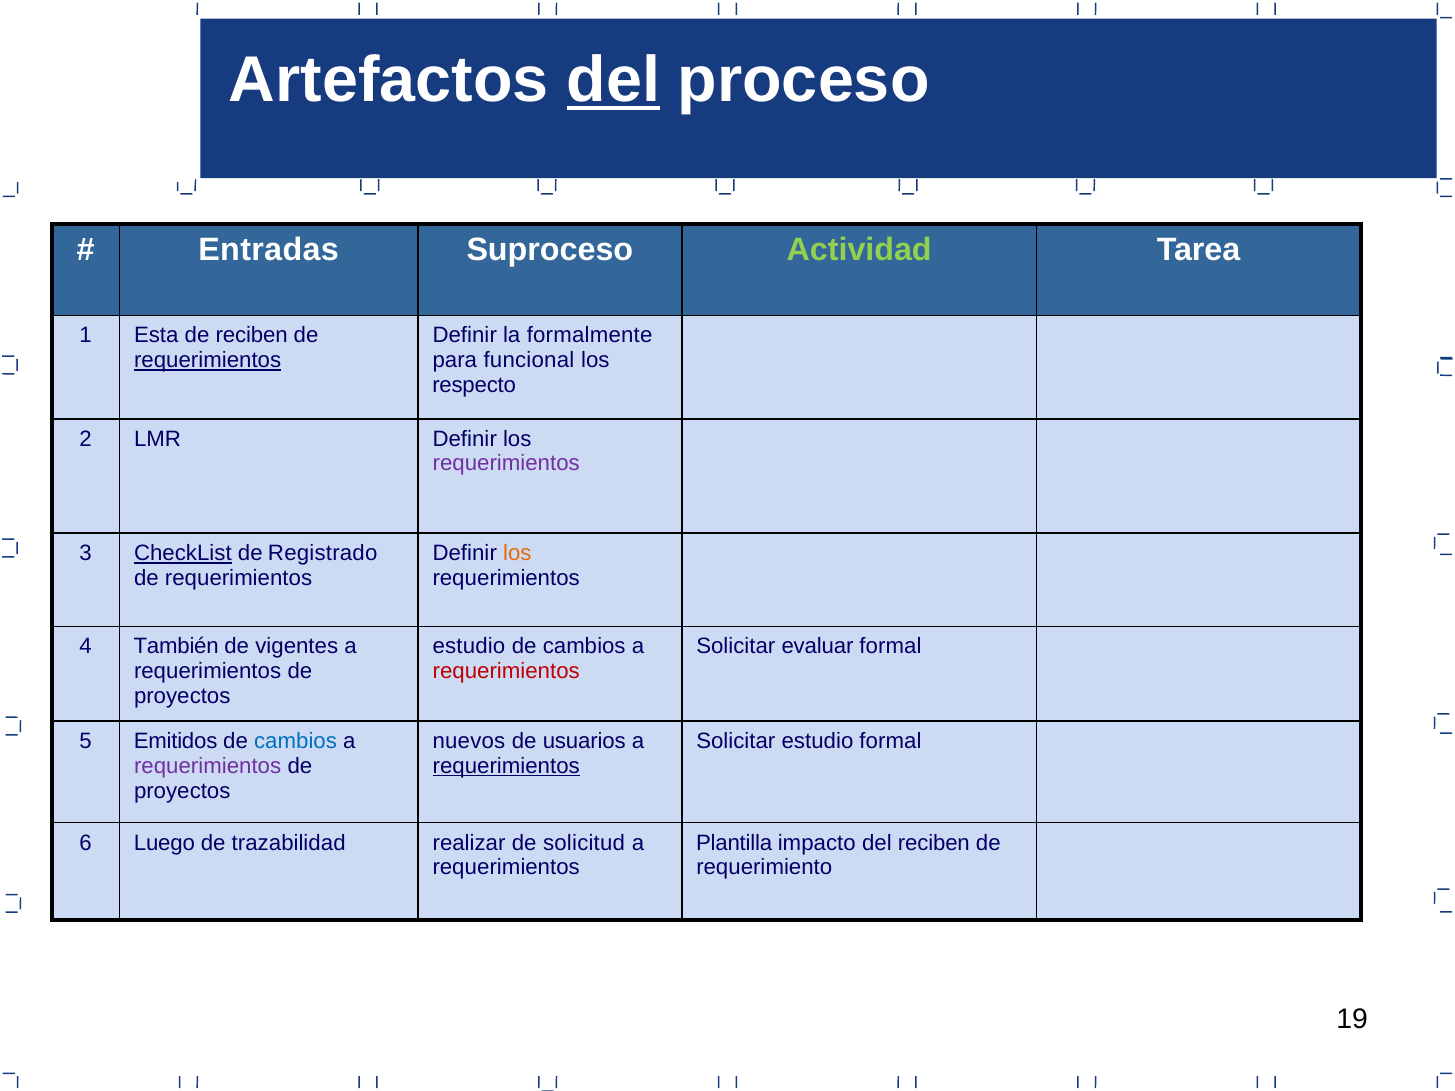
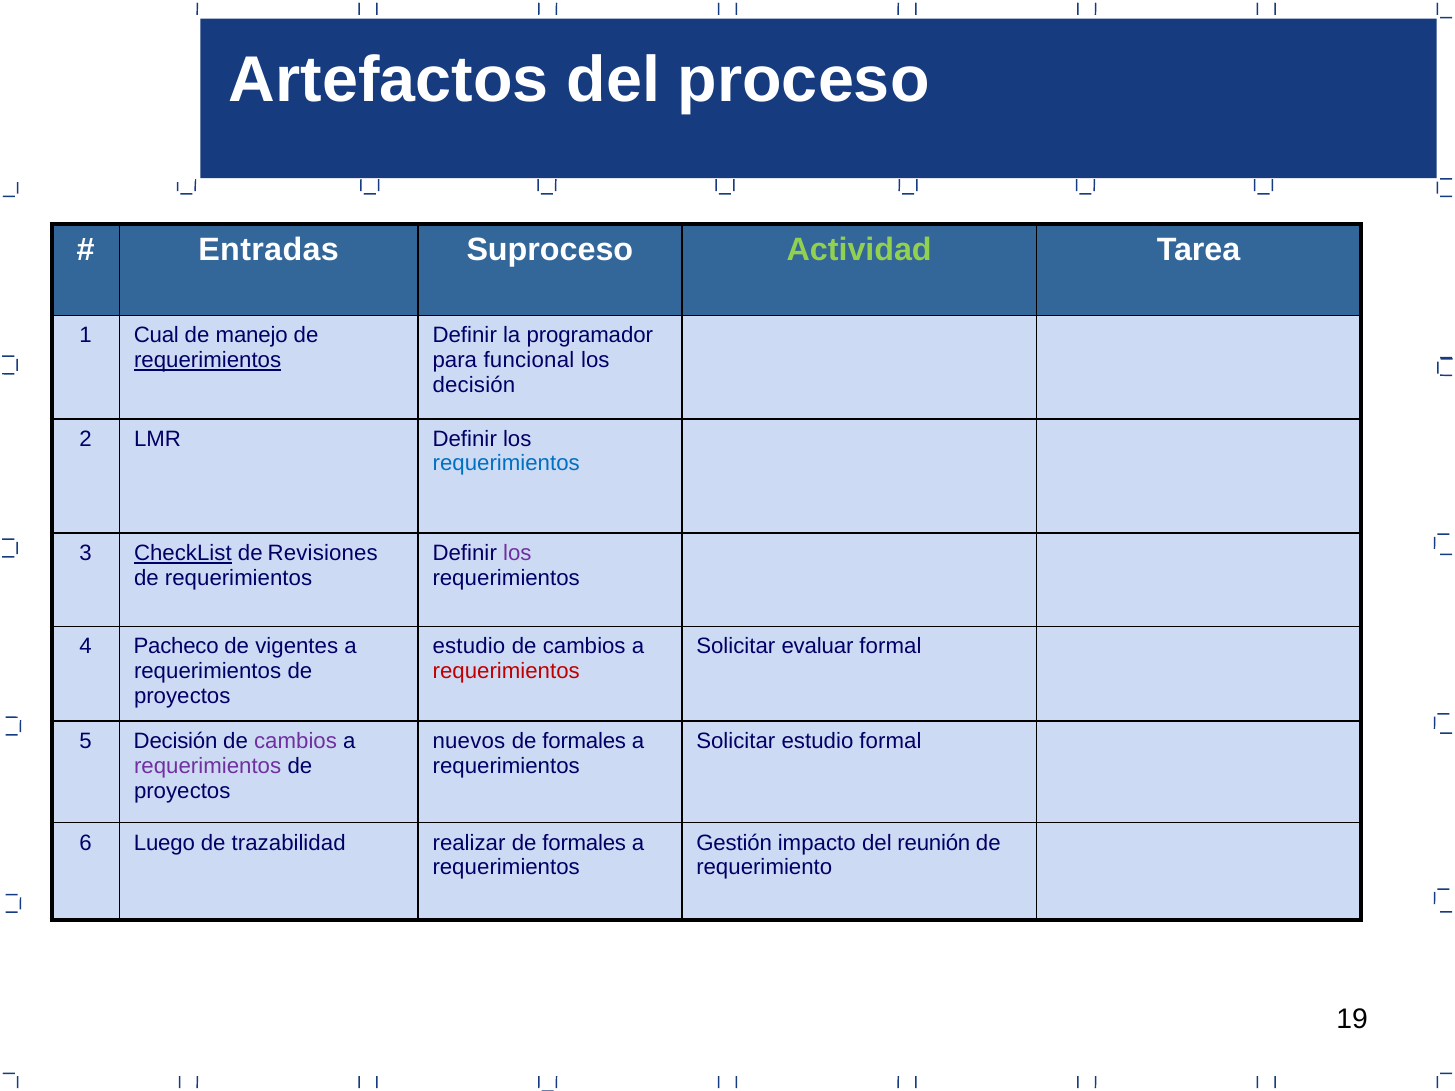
del at (613, 81) underline: present -> none
Esta: Esta -> Cual
de reciben: reciben -> manejo
formalmente: formalmente -> programador
respecto at (474, 385): respecto -> decisión
requerimientos at (506, 464) colour: purple -> blue
Registrado: Registrado -> Revisiones
los at (517, 553) colour: orange -> purple
También: También -> Pacheco
5 Emitidos: Emitidos -> Decisión
cambios at (296, 741) colour: blue -> purple
usuarios at (584, 741): usuarios -> formales
requerimientos at (506, 766) underline: present -> none
solicitud at (584, 843): solicitud -> formales
Plantilla: Plantilla -> Gestión
del reciben: reciben -> reunión
